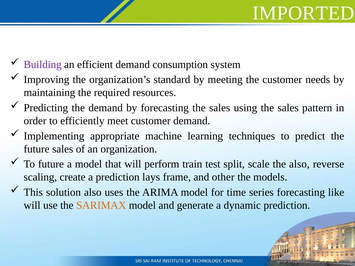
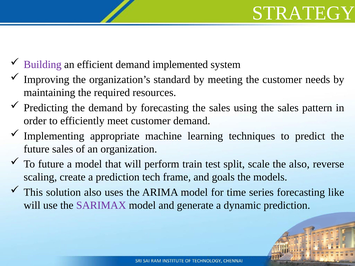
IMPORTED: IMPORTED -> STRATEGY
consumption: consumption -> implemented
lays: lays -> tech
other: other -> goals
SARIMAX colour: orange -> purple
